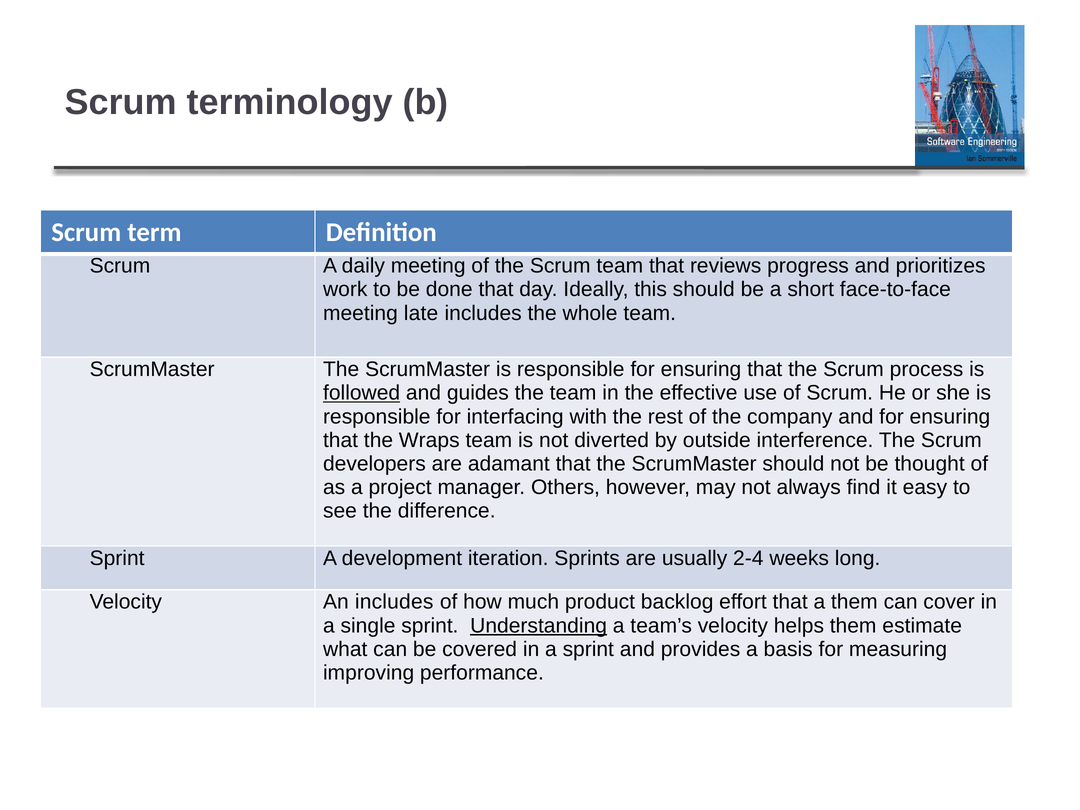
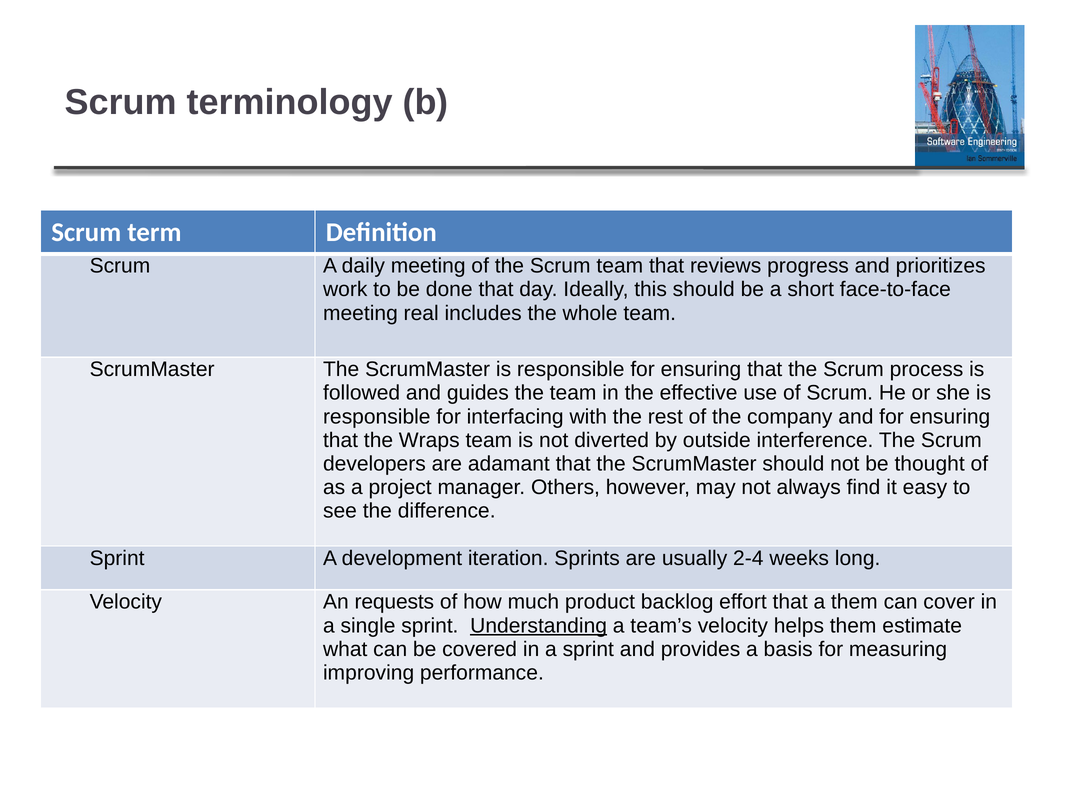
late: late -> real
followed underline: present -> none
An includes: includes -> requests
